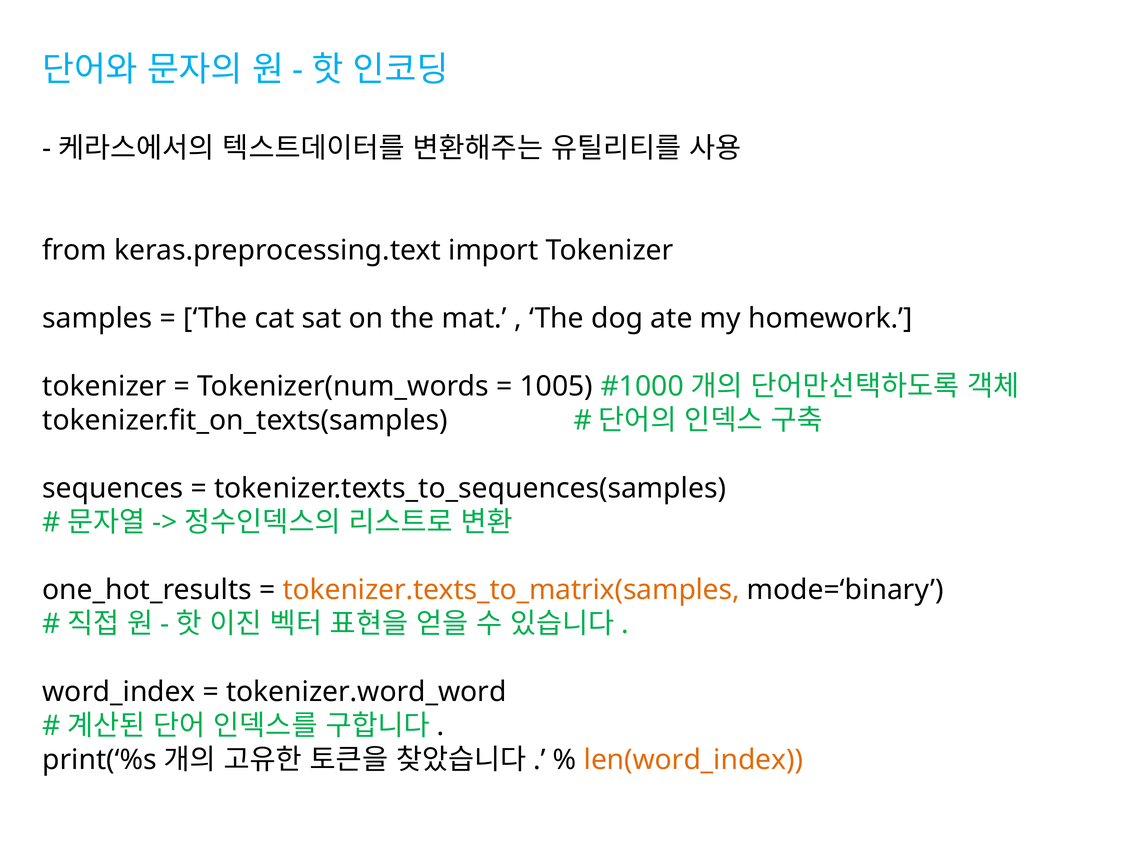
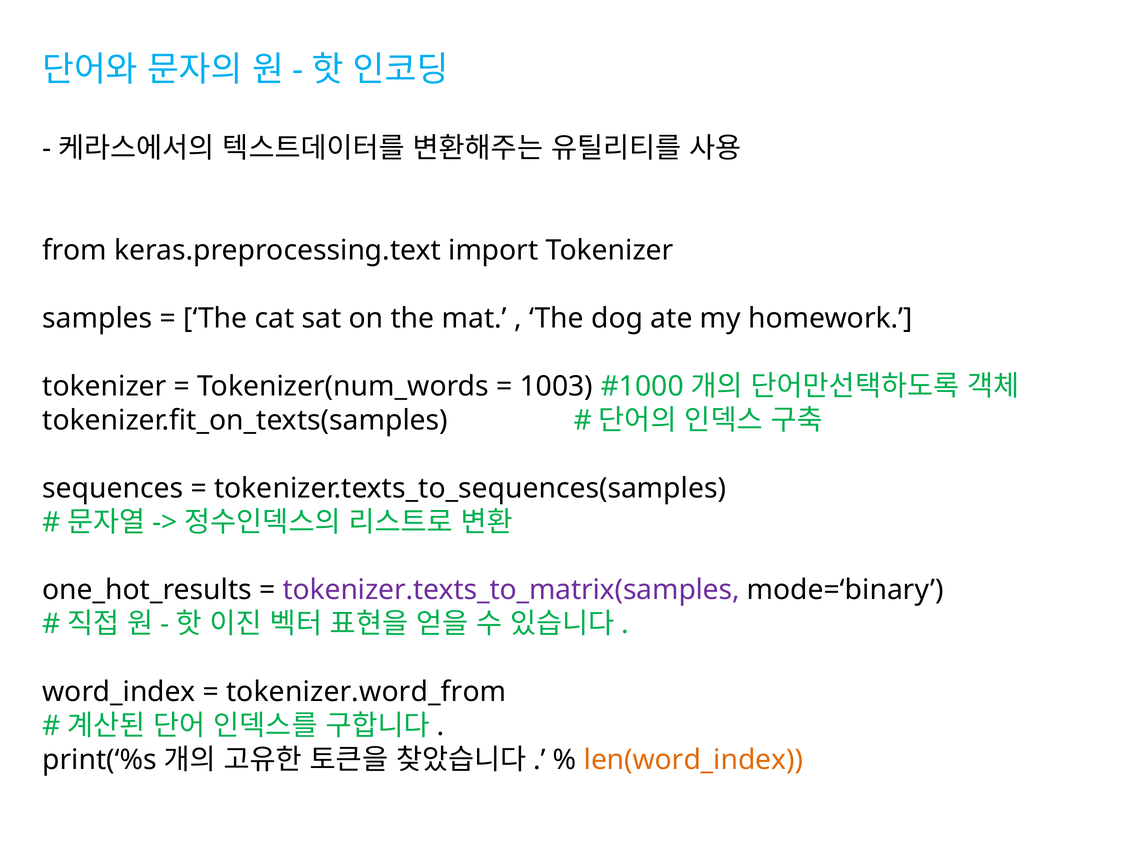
1005: 1005 -> 1003
tokenizer.texts_to_matrix(samples colour: orange -> purple
tokenizer.word_word: tokenizer.word_word -> tokenizer.word_from
